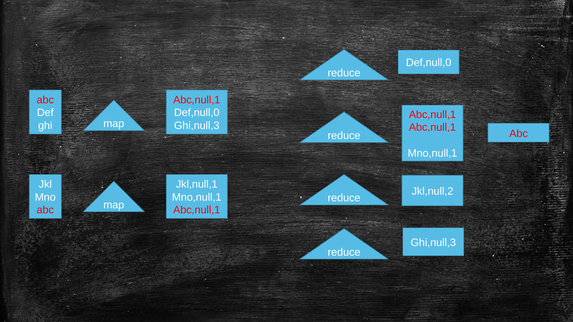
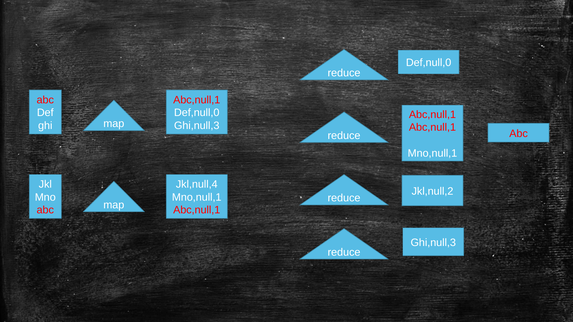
Jkl,null,1: Jkl,null,1 -> Jkl,null,4
